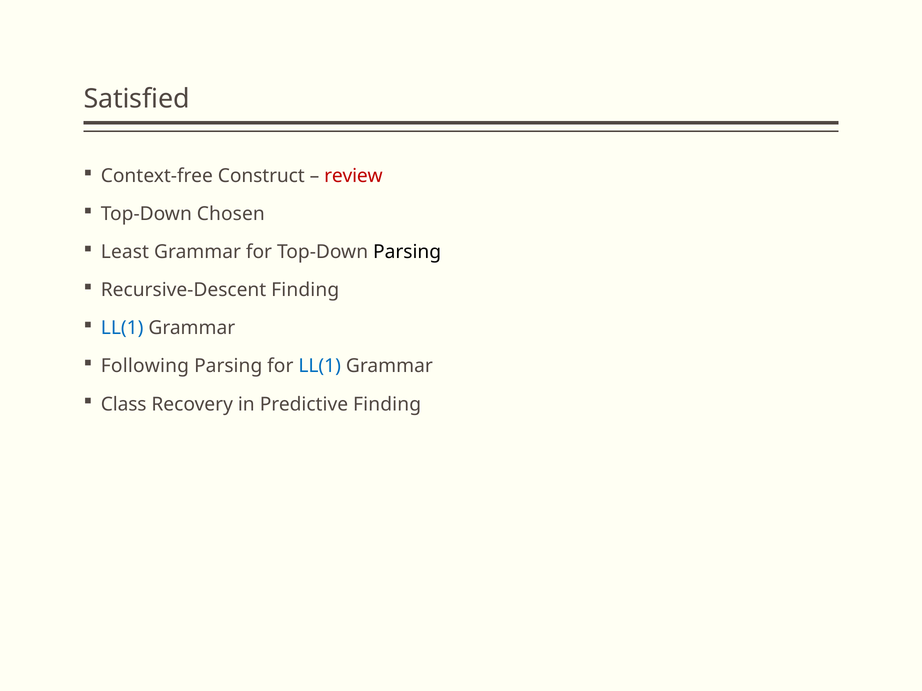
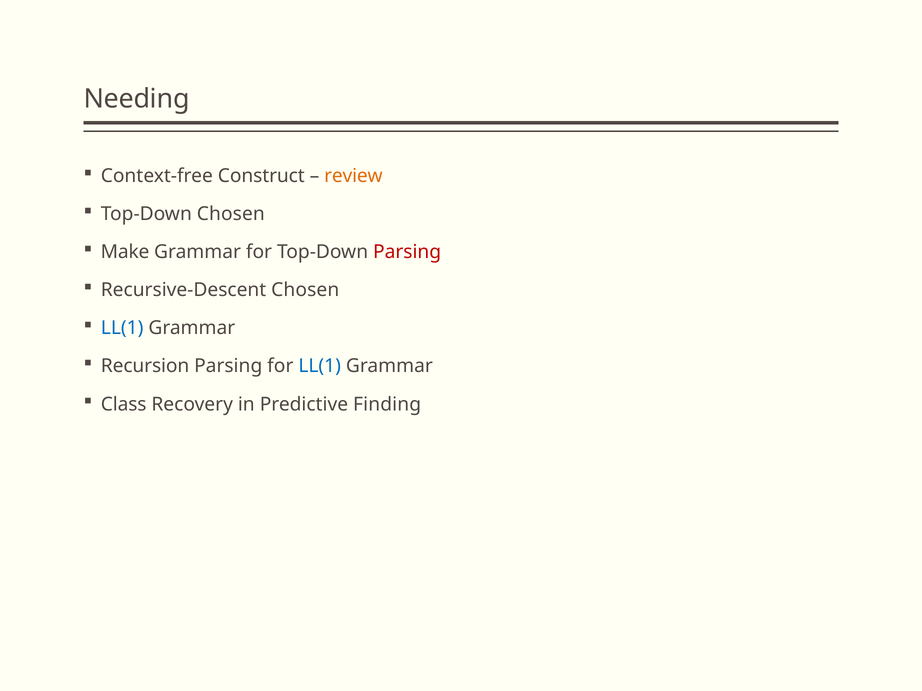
Satisfied: Satisfied -> Needing
review colour: red -> orange
Least: Least -> Make
Parsing at (407, 252) colour: black -> red
Recursive-Descent Finding: Finding -> Chosen
Following: Following -> Recursion
